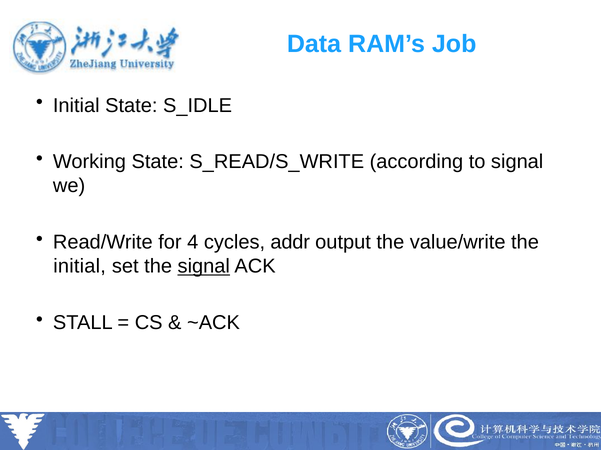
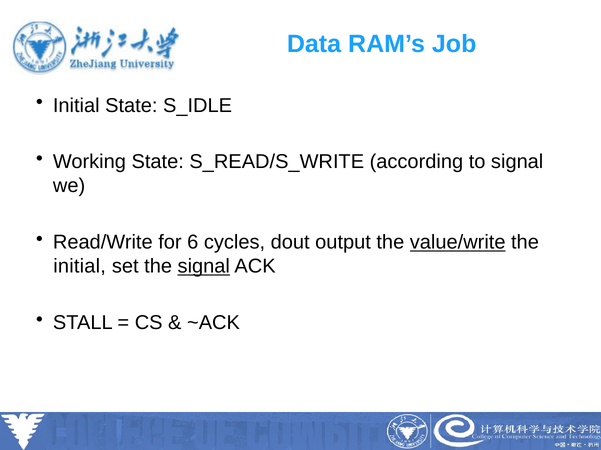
4: 4 -> 6
addr: addr -> dout
value/write underline: none -> present
